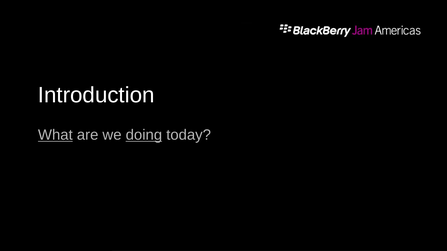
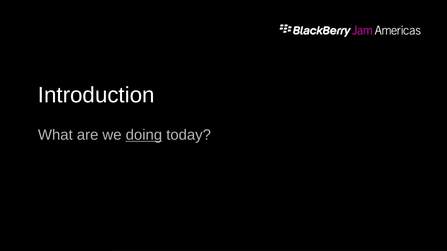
What underline: present -> none
